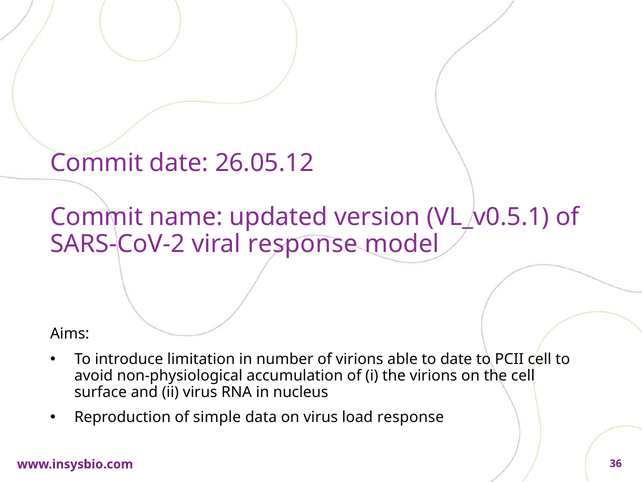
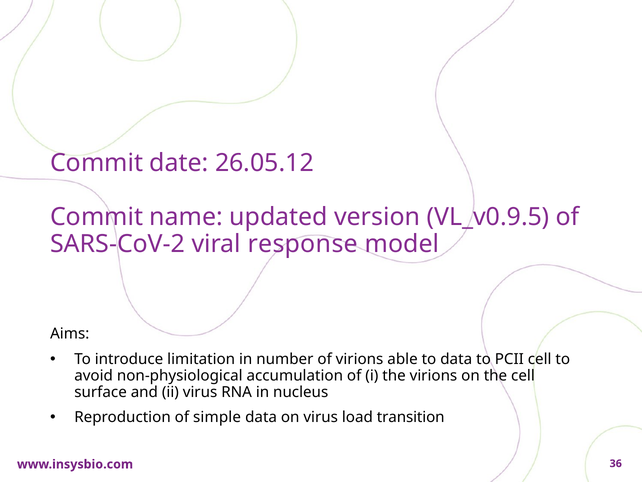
VL_v0.5.1: VL_v0.5.1 -> VL_v0.9.5
to date: date -> data
load response: response -> transition
